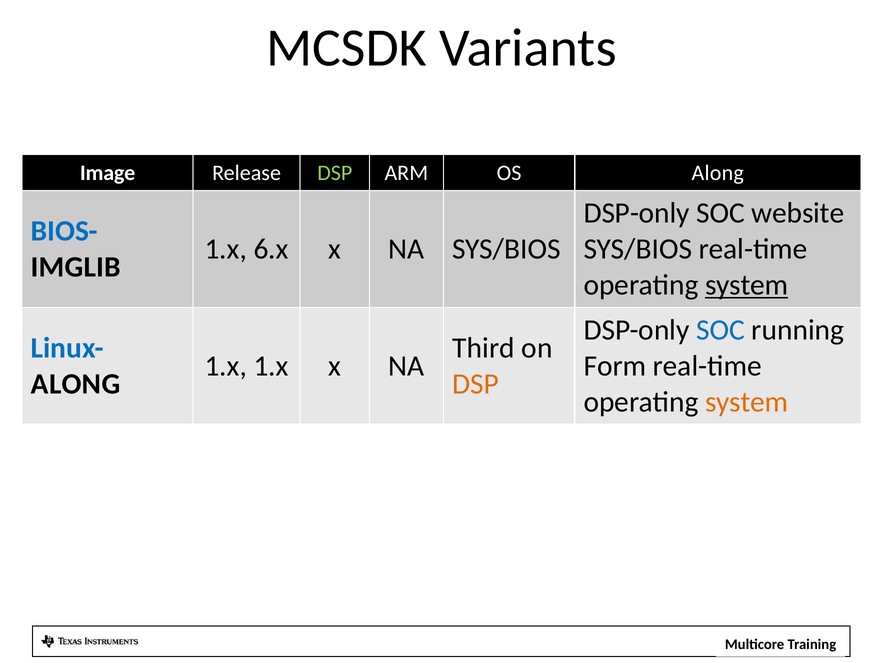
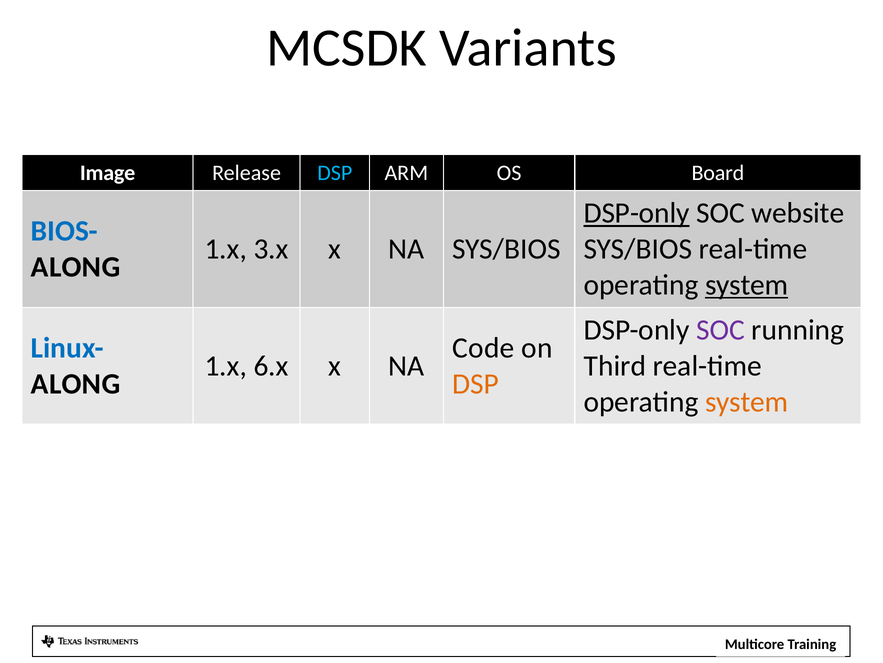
DSP at (335, 173) colour: light green -> light blue
OS Along: Along -> Board
DSP-only at (637, 213) underline: none -> present
6.x: 6.x -> 3.x
IMGLIB at (76, 267): IMGLIB -> ALONG
SOC at (721, 330) colour: blue -> purple
Third: Third -> Code
1.x 1.x: 1.x -> 6.x
Form: Form -> Third
